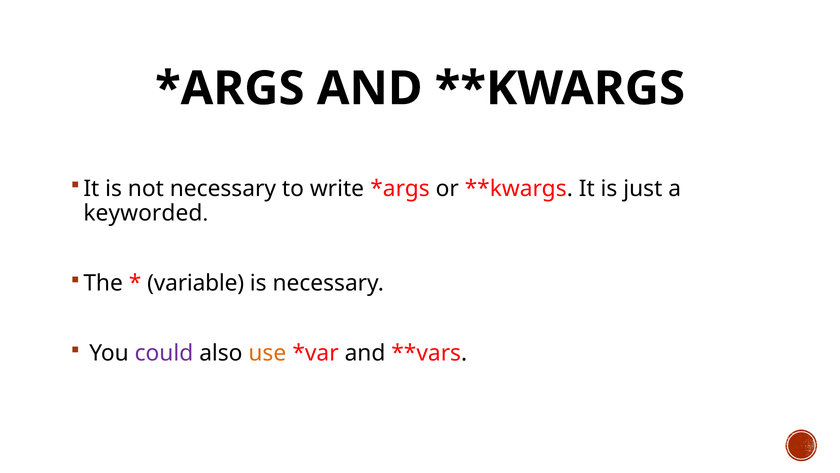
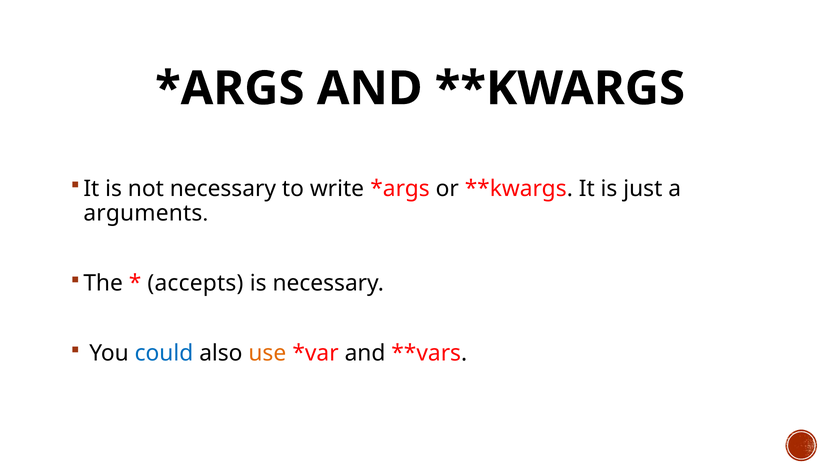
keyworded: keyworded -> arguments
variable: variable -> accepts
could colour: purple -> blue
